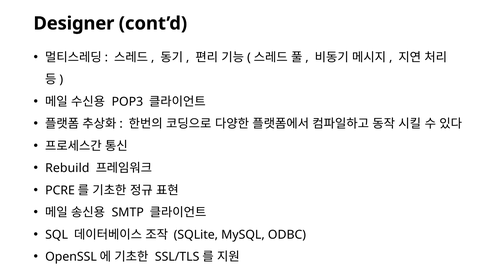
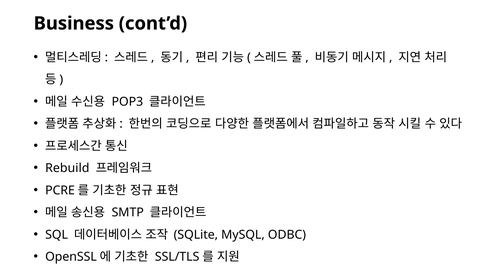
Designer: Designer -> Business
